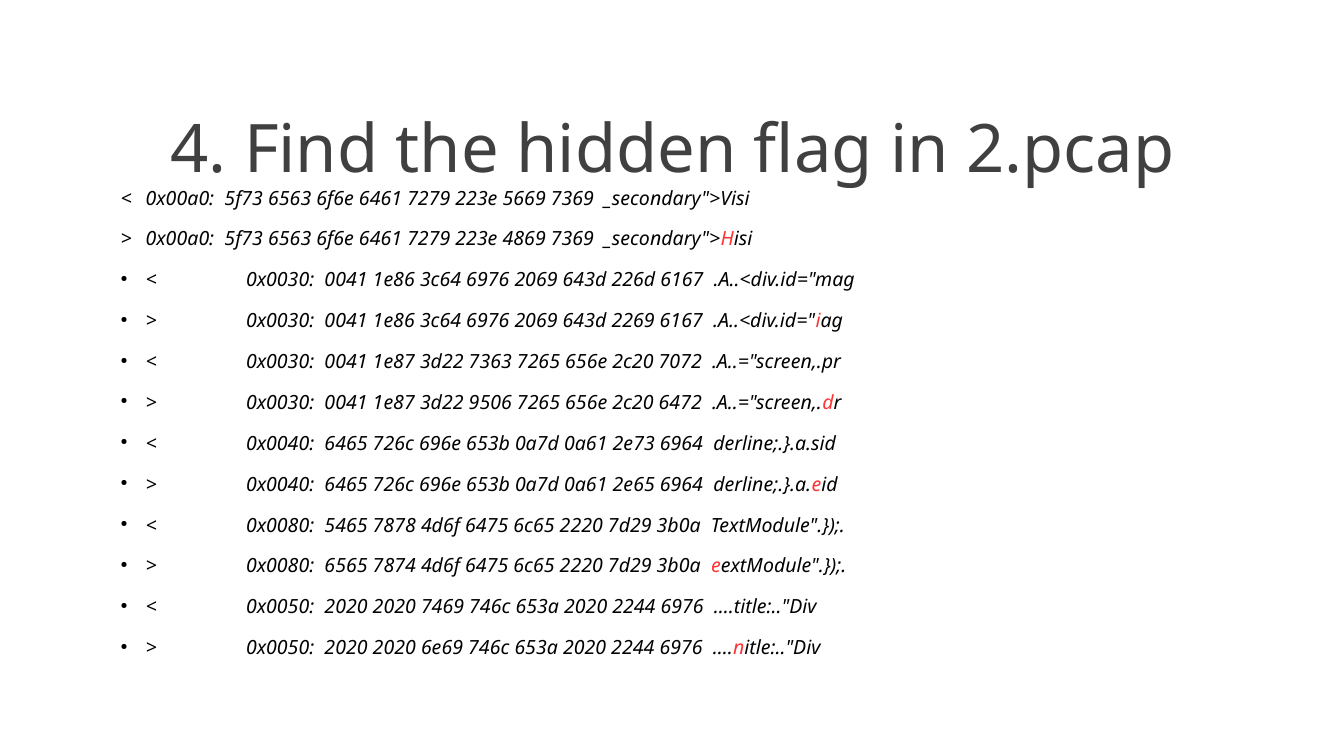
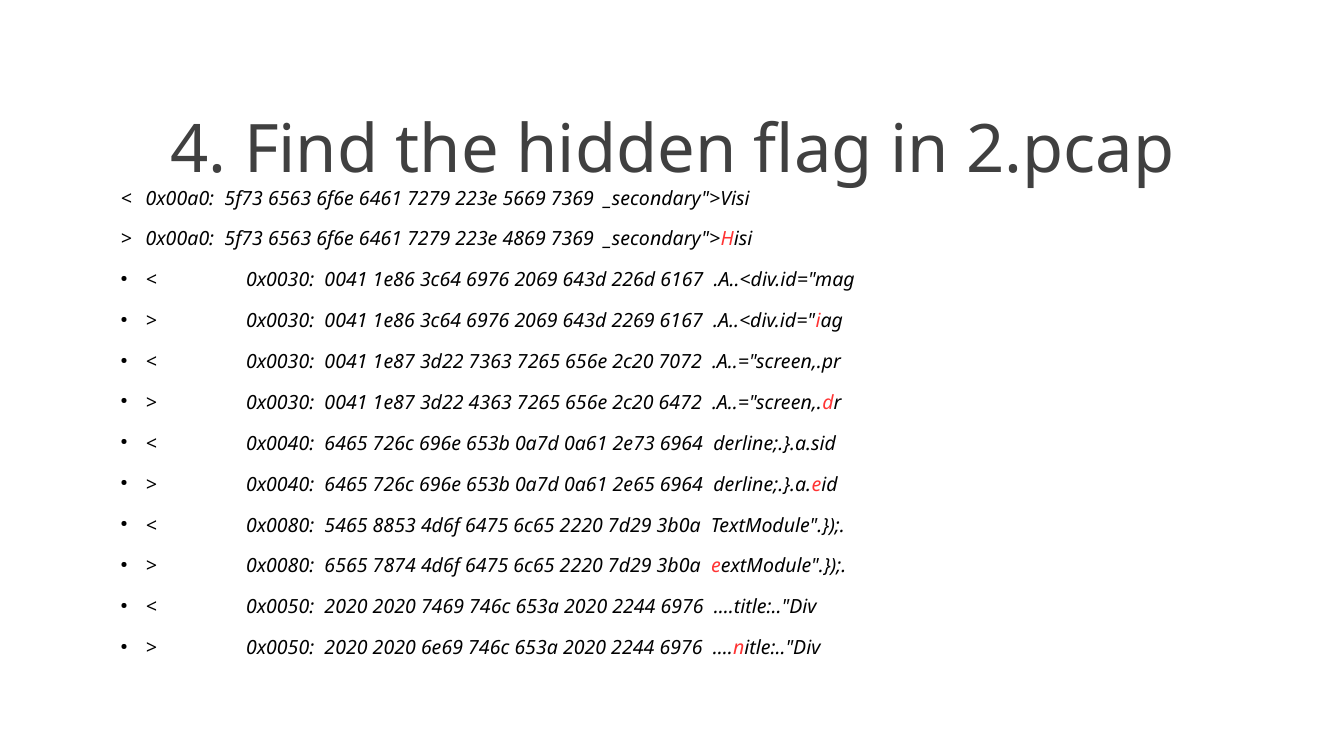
9506: 9506 -> 4363
7878: 7878 -> 8853
